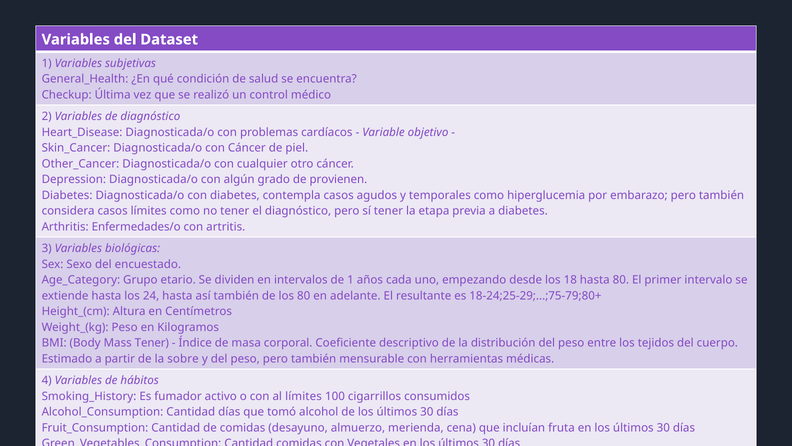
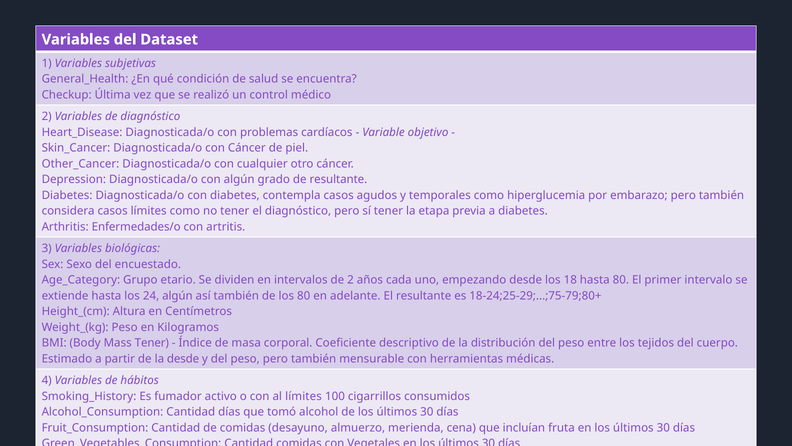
de provienen: provienen -> resultante
de 1: 1 -> 2
24 hasta: hasta -> algún
la sobre: sobre -> desde
